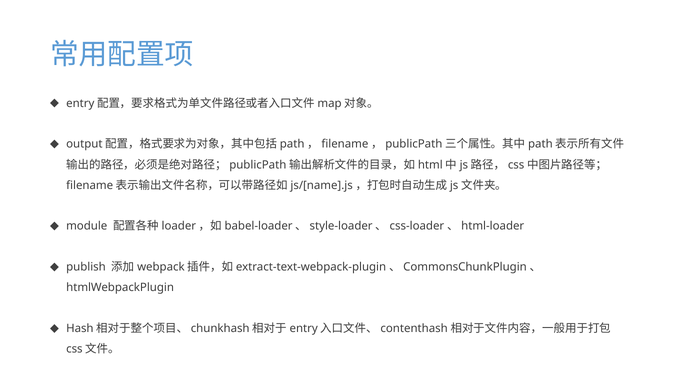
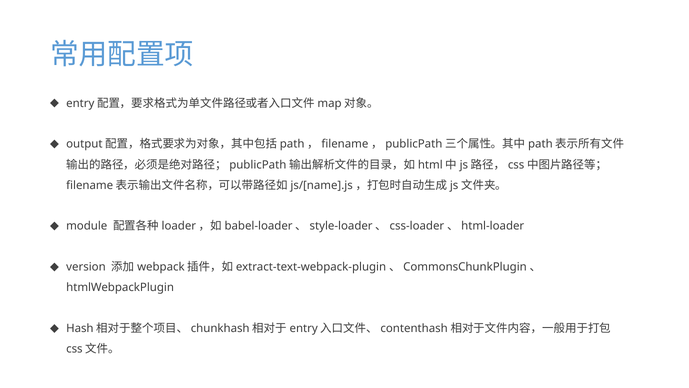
publish: publish -> version
